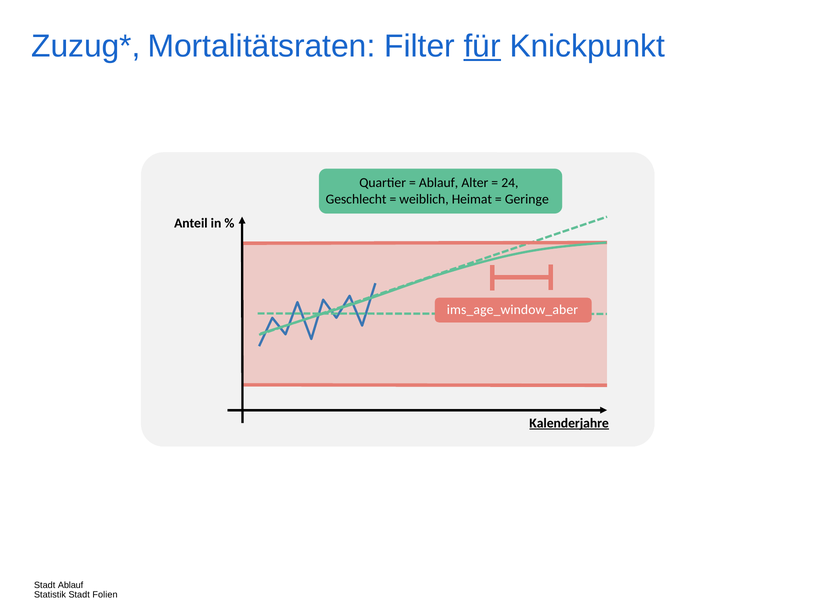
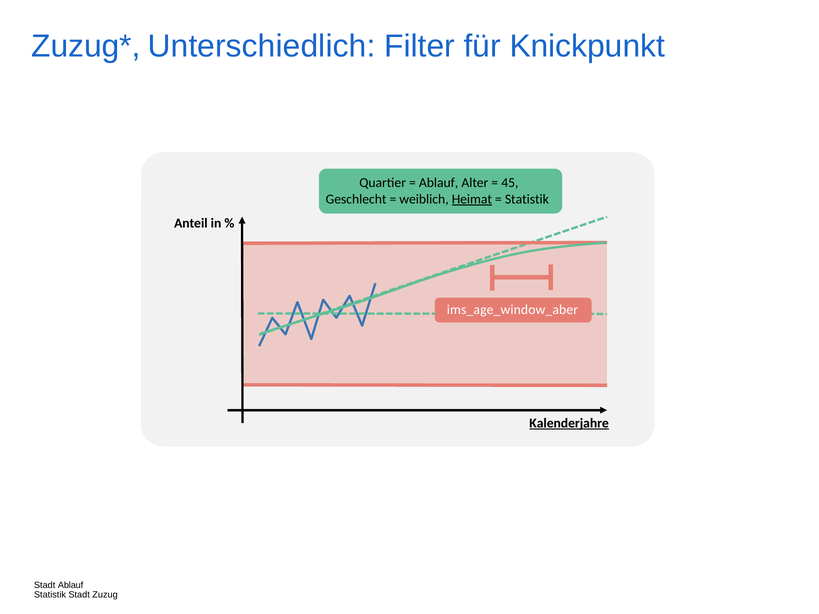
Mortalitätsraten: Mortalitätsraten -> Unterschiedlich
für underline: present -> none
24: 24 -> 45
Heimat underline: none -> present
Geringe at (527, 199): Geringe -> Statistik
Folien: Folien -> Zuzug
